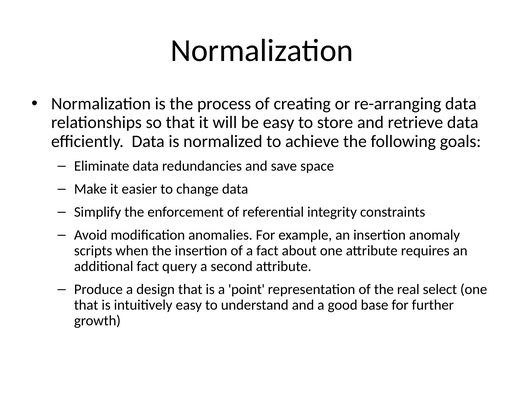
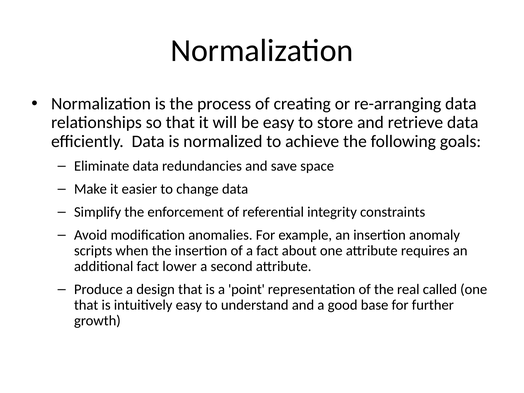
query: query -> lower
select: select -> called
